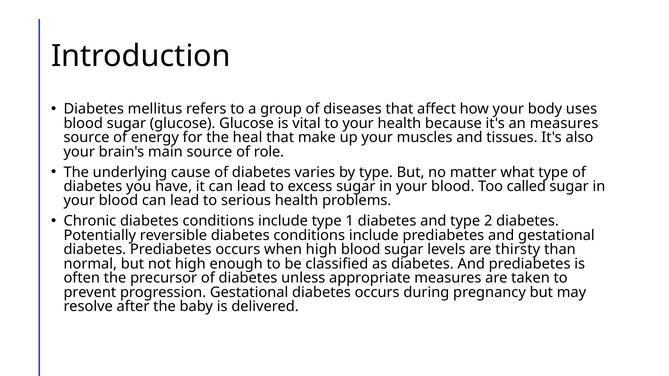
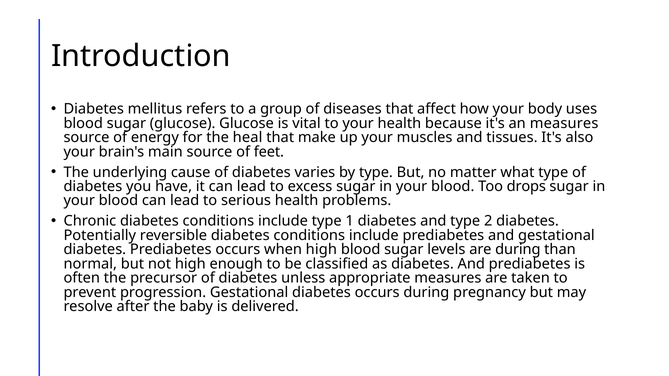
role: role -> feet
called: called -> drops
are thirsty: thirsty -> during
